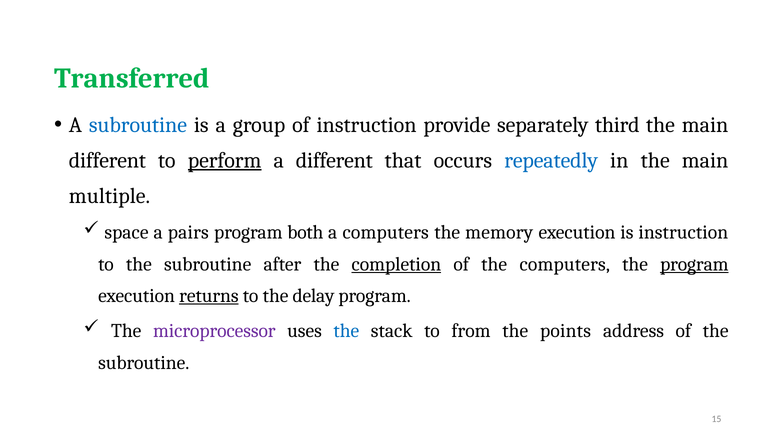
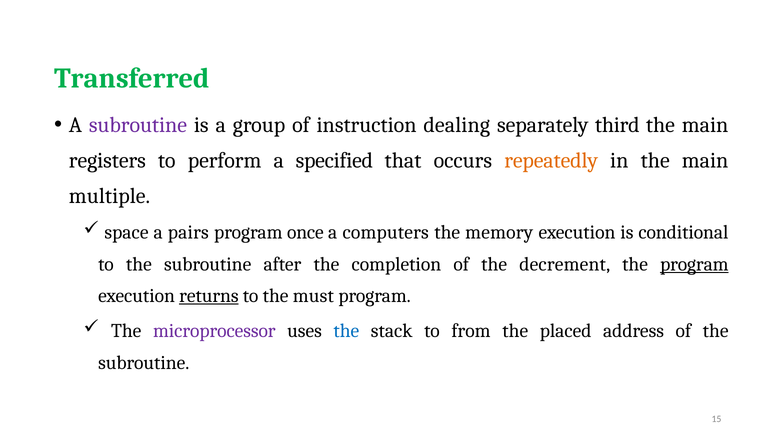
subroutine at (138, 125) colour: blue -> purple
provide: provide -> dealing
different at (107, 161): different -> registers
perform underline: present -> none
a different: different -> specified
repeatedly colour: blue -> orange
both: both -> once
is instruction: instruction -> conditional
completion underline: present -> none
the computers: computers -> decrement
delay: delay -> must
points: points -> placed
